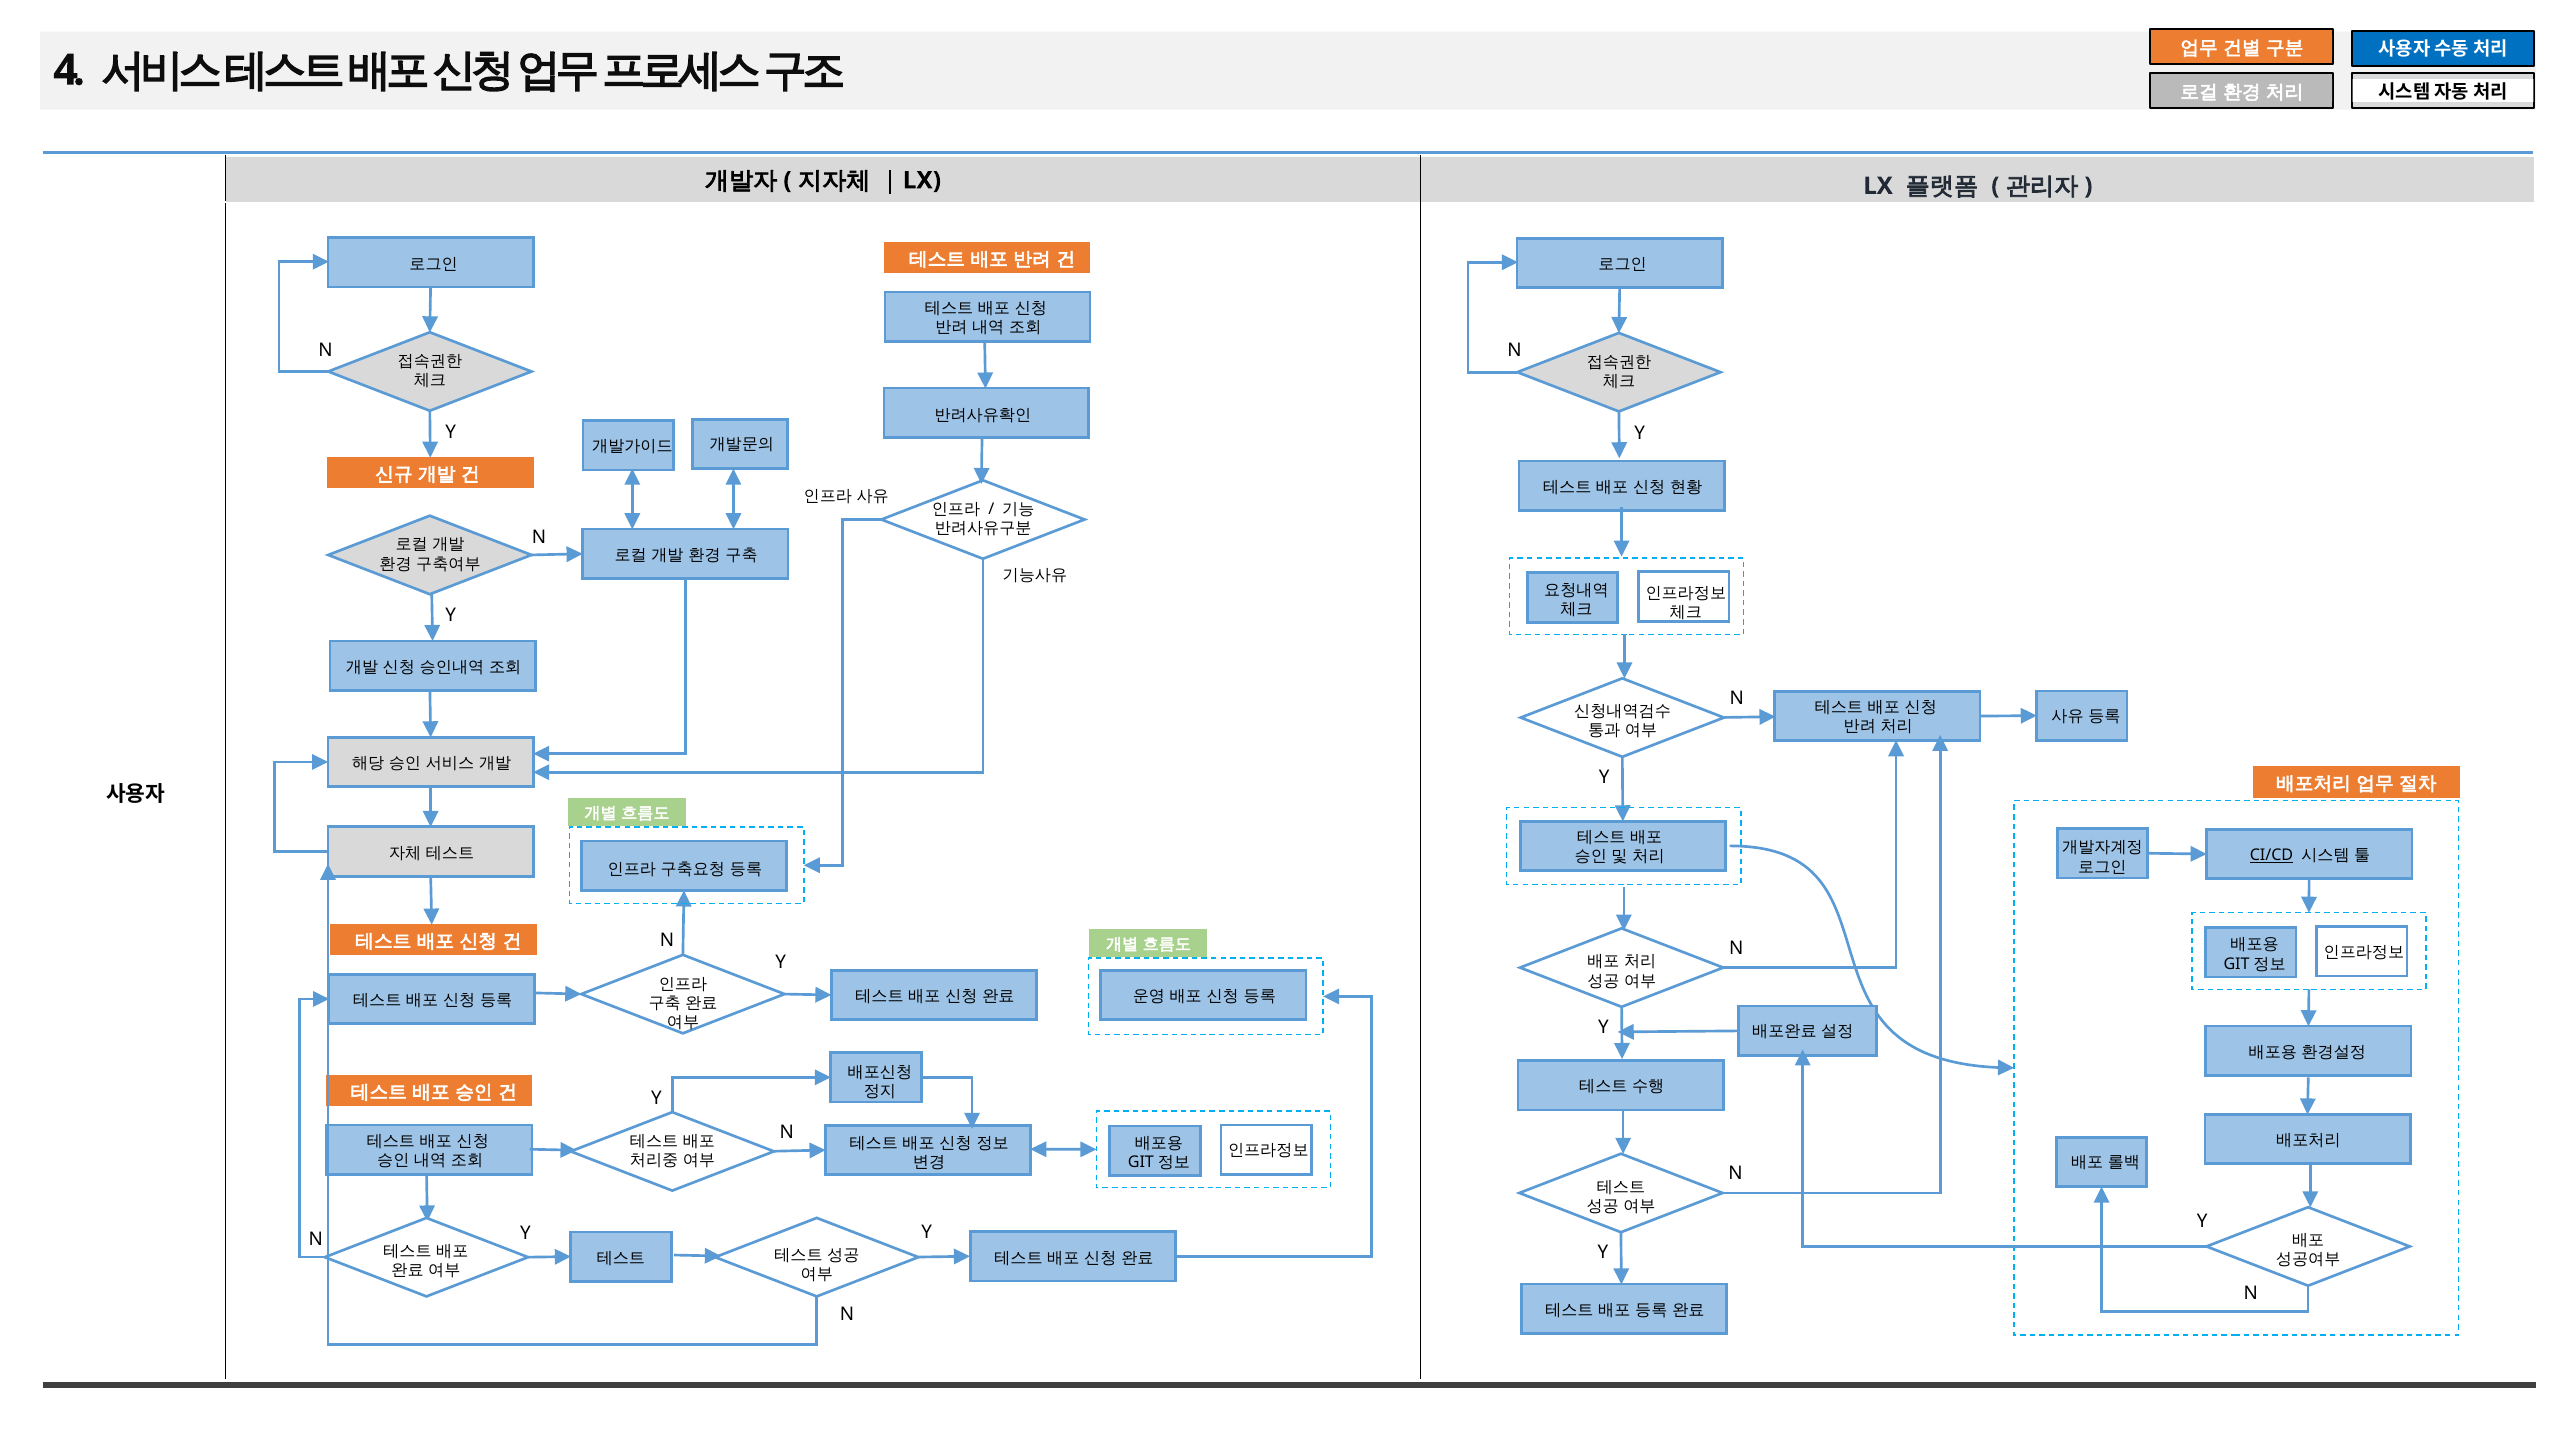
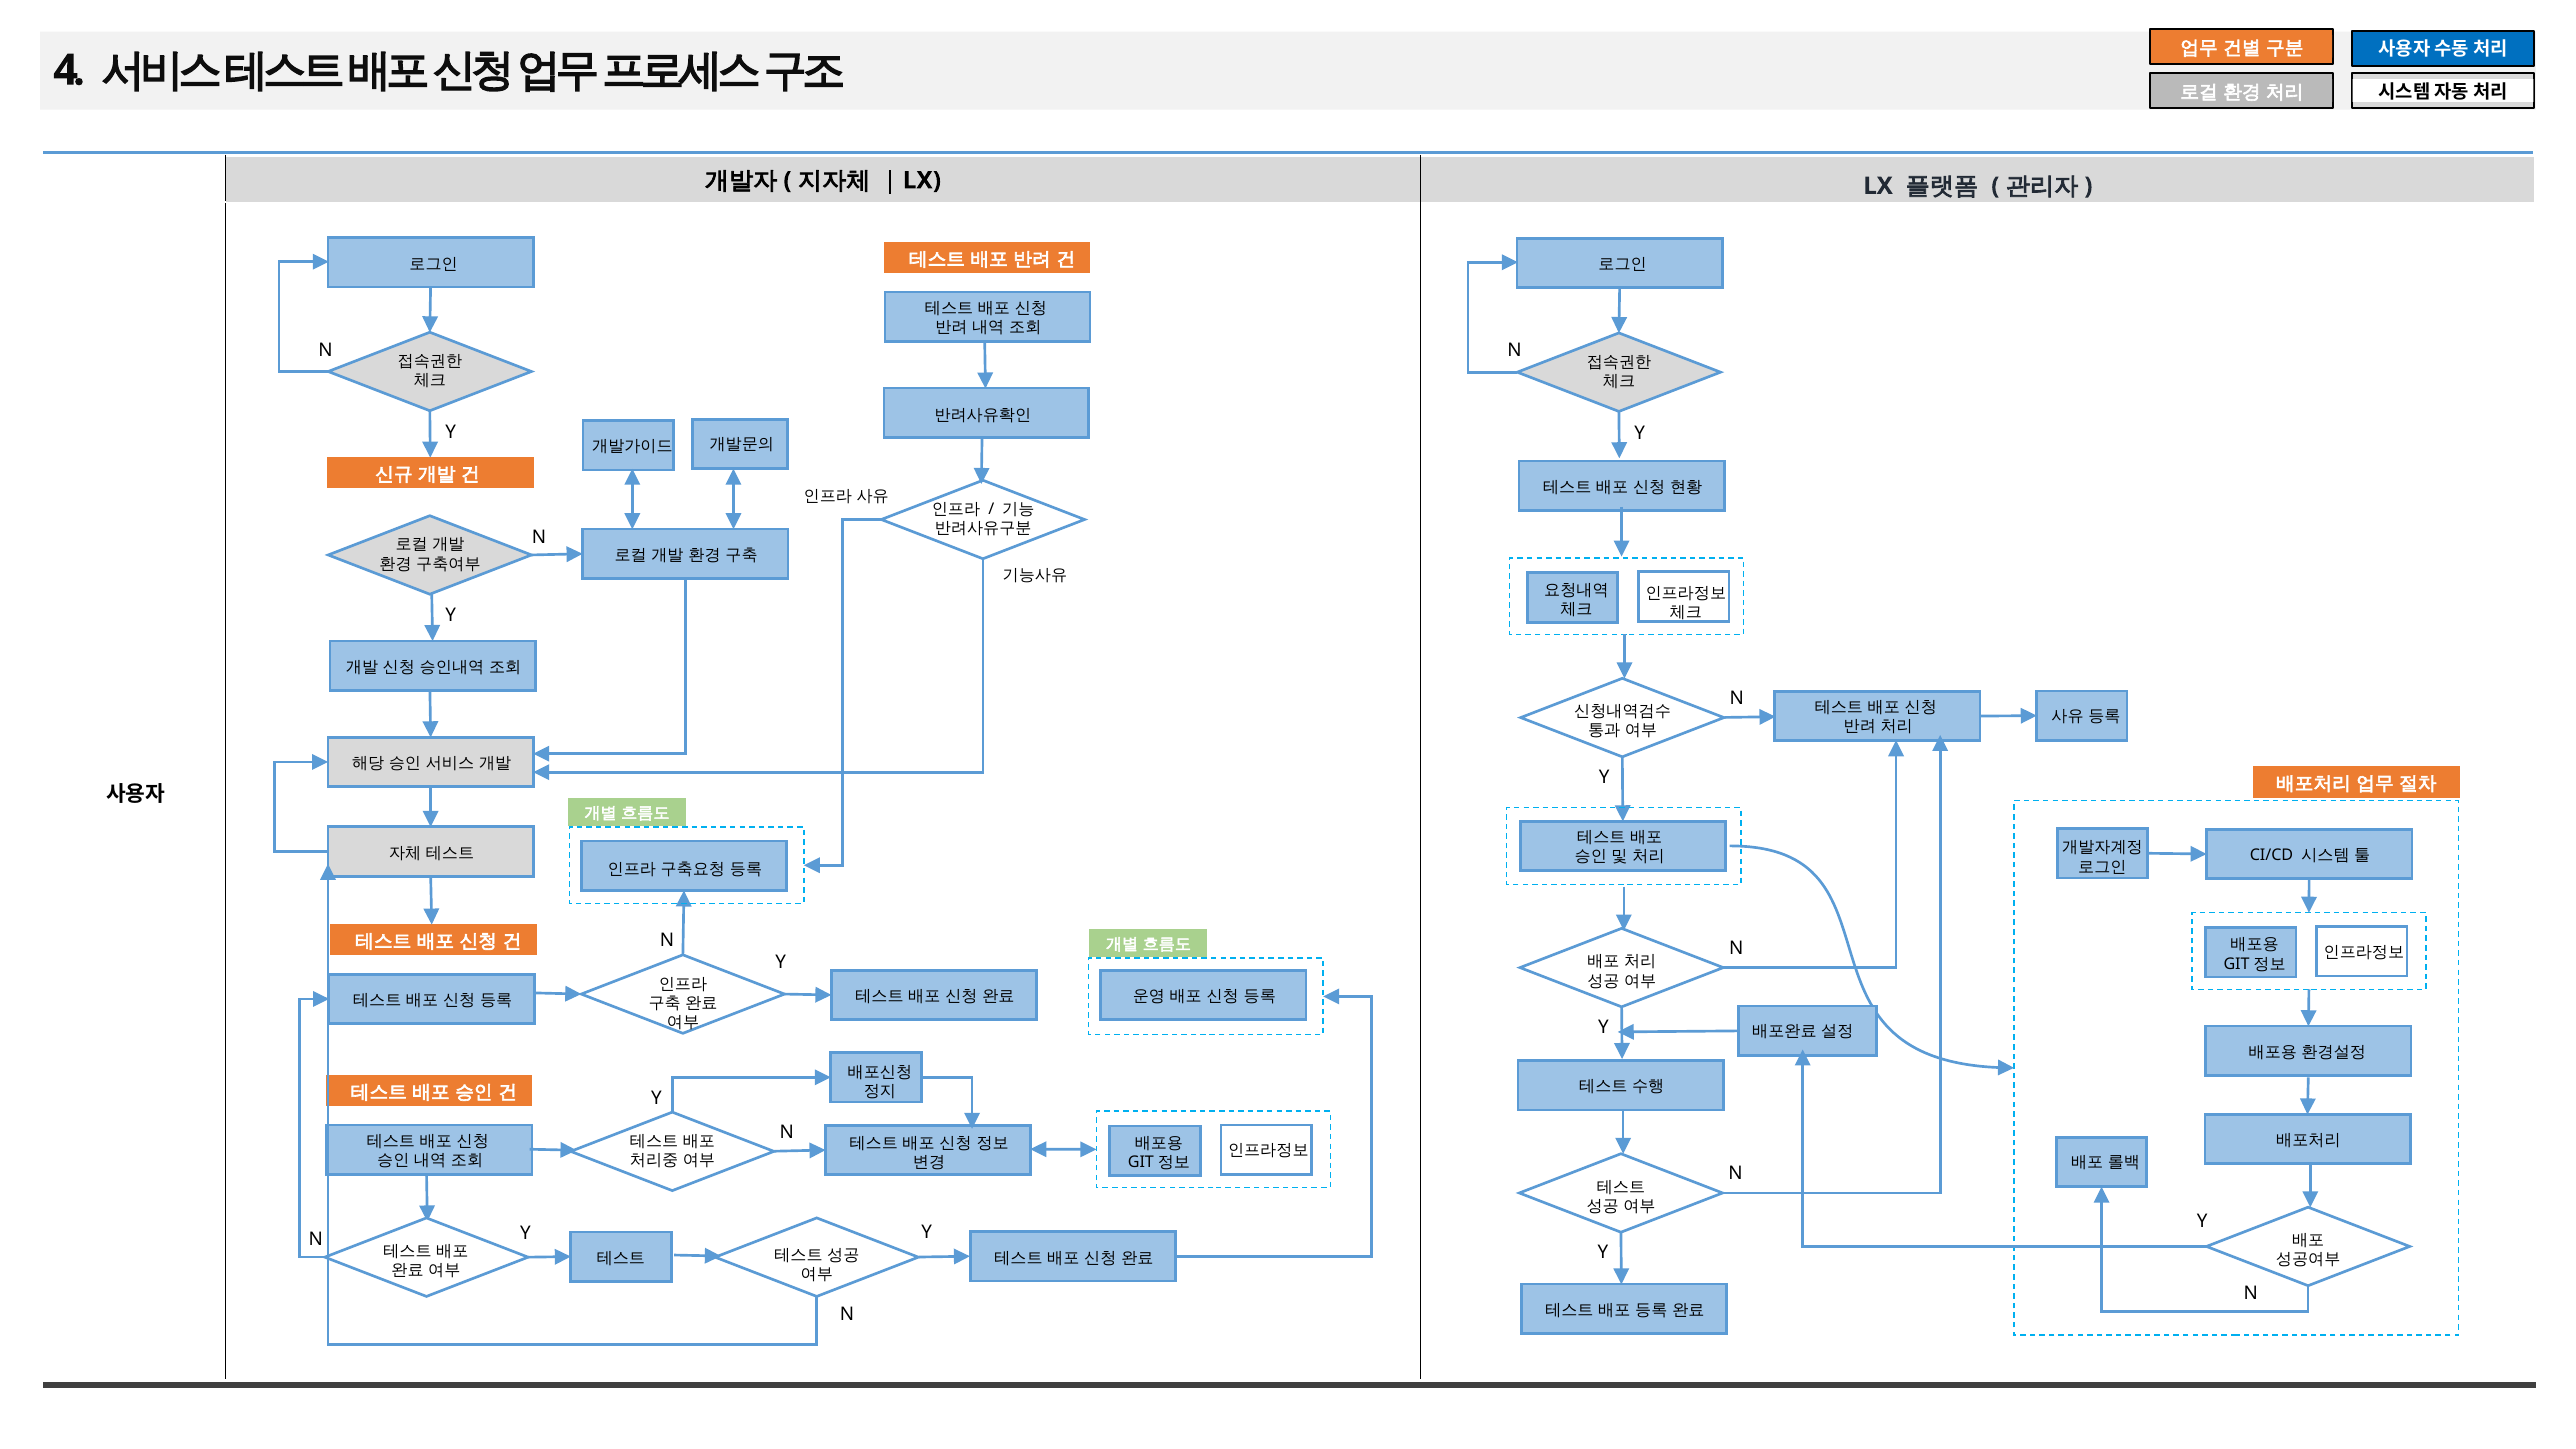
CI/CD underline: present -> none
